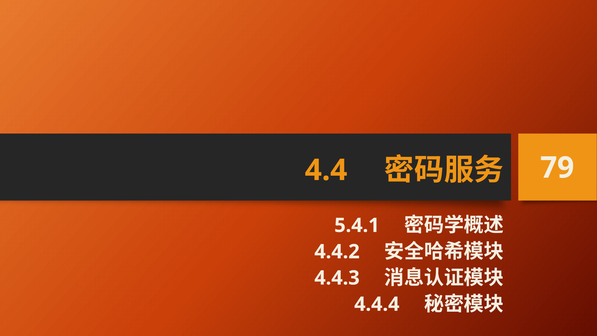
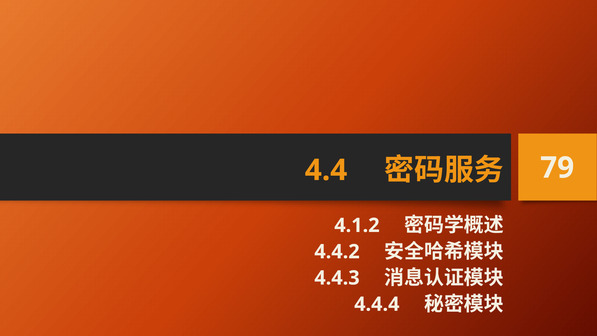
5.4.1: 5.4.1 -> 4.1.2
